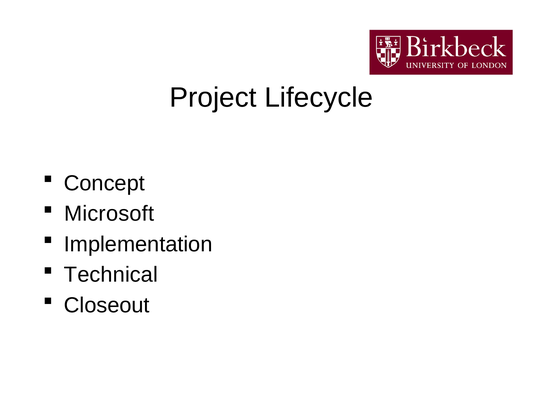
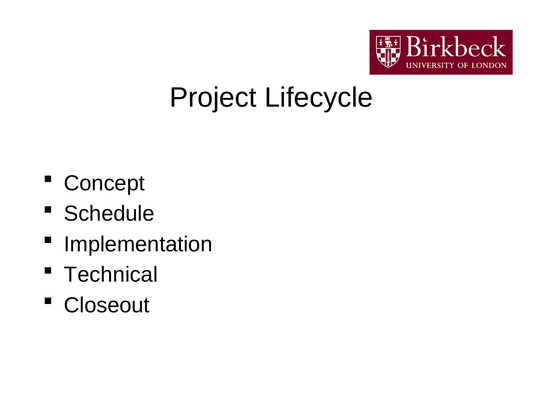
Microsoft: Microsoft -> Schedule
